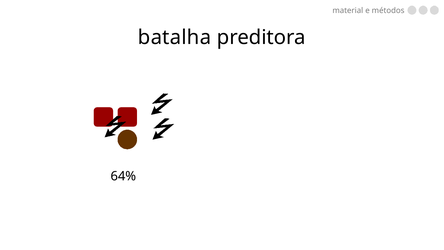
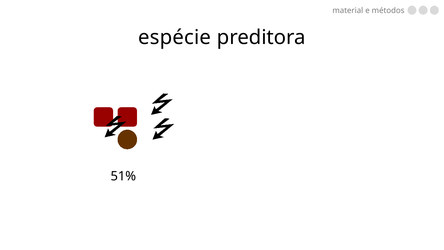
batalha: batalha -> espécie
64%: 64% -> 51%
